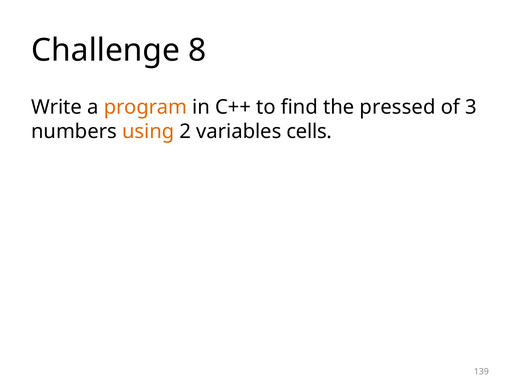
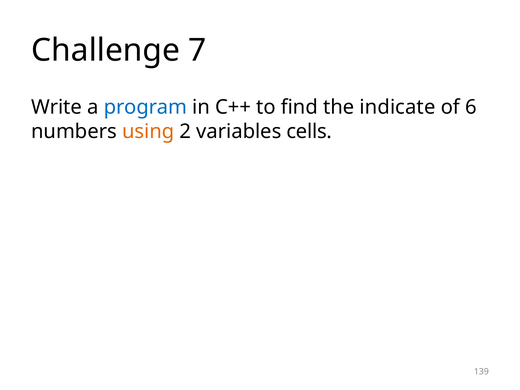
8: 8 -> 7
program colour: orange -> blue
pressed: pressed -> indicate
3: 3 -> 6
